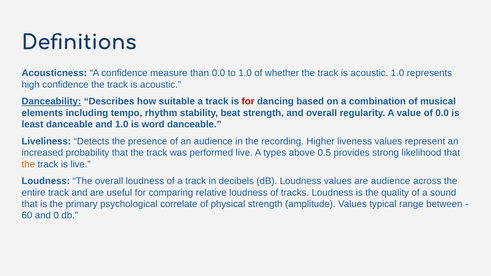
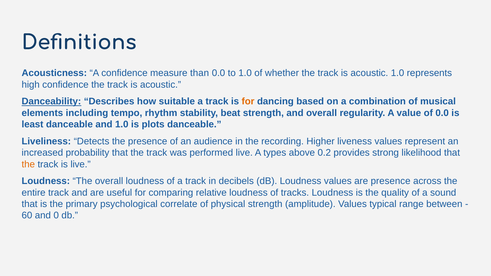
for at (248, 102) colour: red -> orange
word: word -> plots
0.5: 0.5 -> 0.2
are audience: audience -> presence
